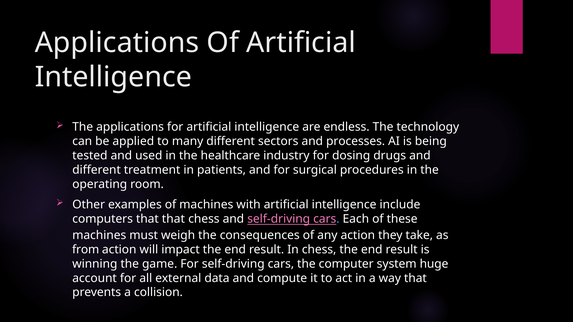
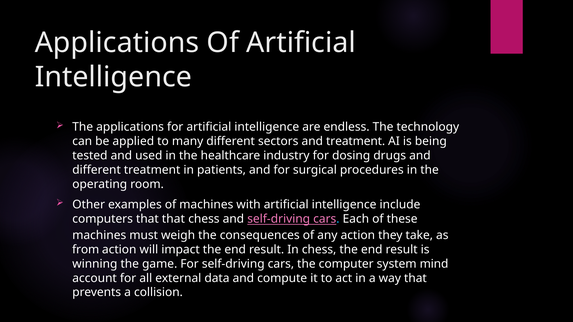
and processes: processes -> treatment
huge: huge -> mind
